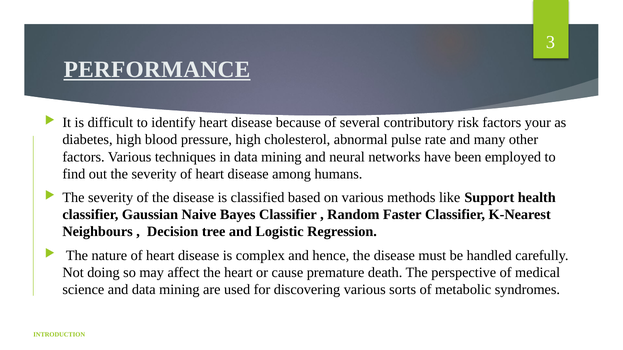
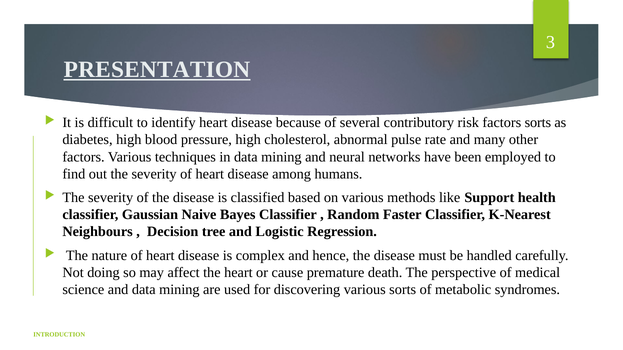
PERFORMANCE: PERFORMANCE -> PRESENTATION
factors your: your -> sorts
